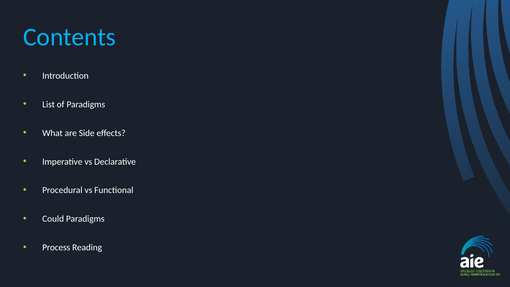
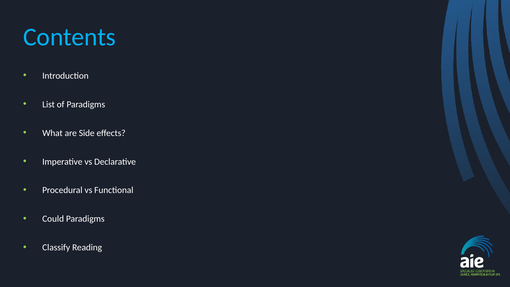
Process: Process -> Classify
